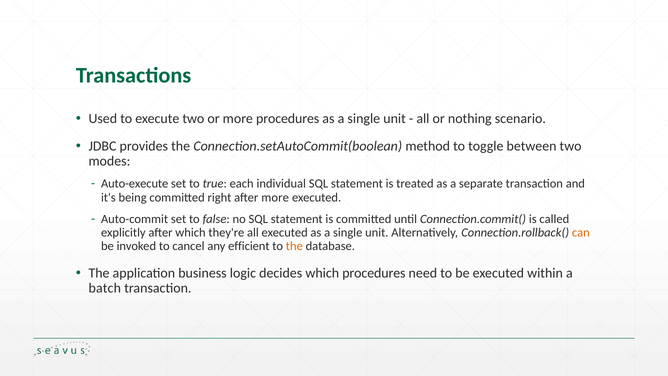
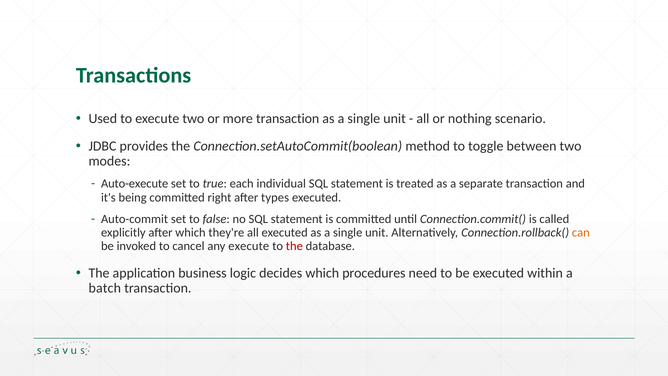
more procedures: procedures -> transaction
after more: more -> types
any efficient: efficient -> execute
the at (294, 246) colour: orange -> red
